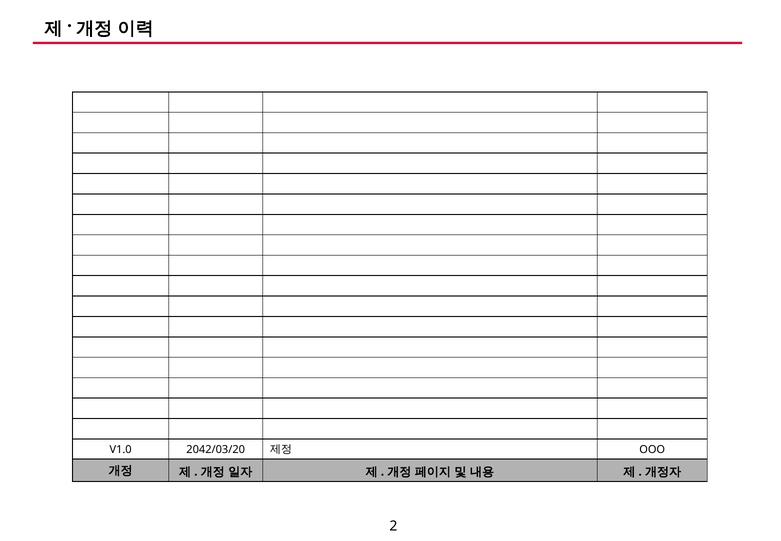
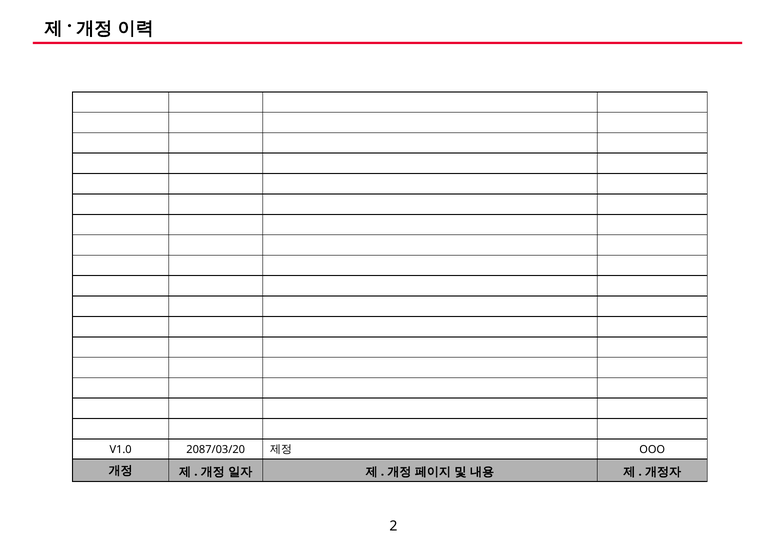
2042/03/20: 2042/03/20 -> 2087/03/20
